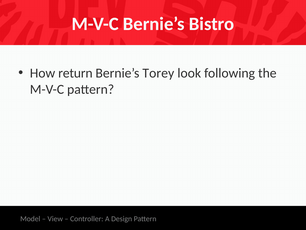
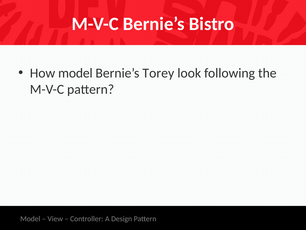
How return: return -> model
